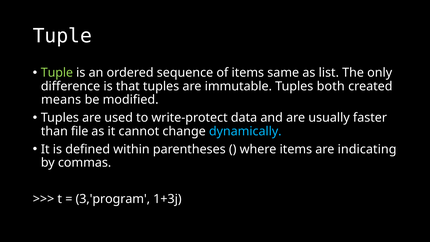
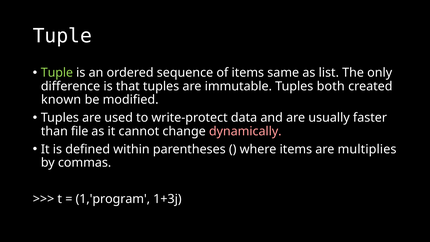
means: means -> known
dynamically colour: light blue -> pink
indicating: indicating -> multiplies
3,'program: 3,'program -> 1,'program
